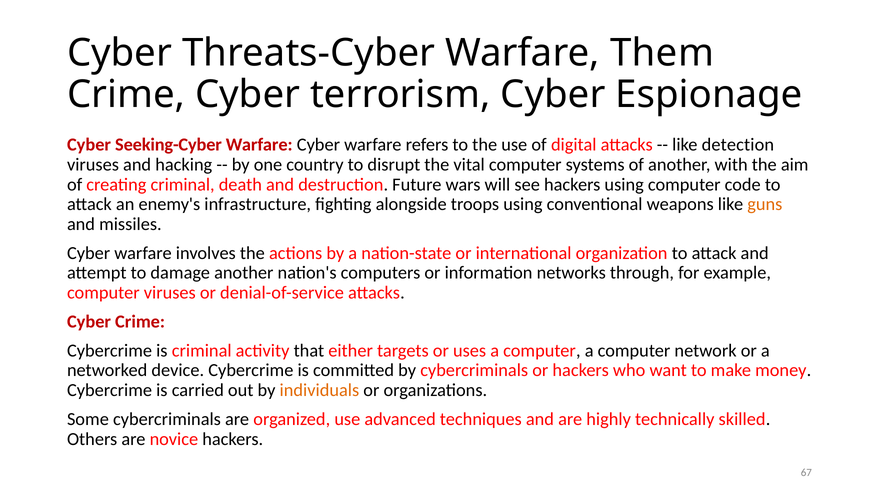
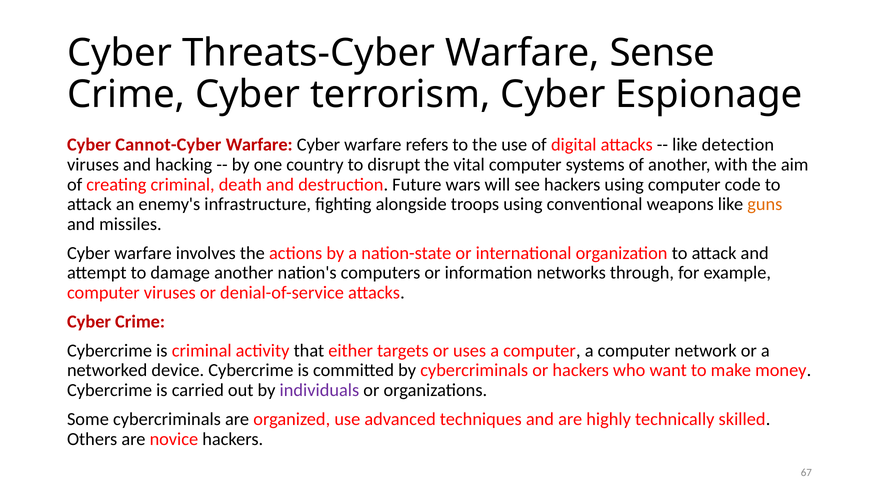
Them: Them -> Sense
Seeking-Cyber: Seeking-Cyber -> Cannot-Cyber
individuals colour: orange -> purple
